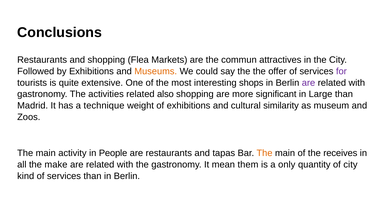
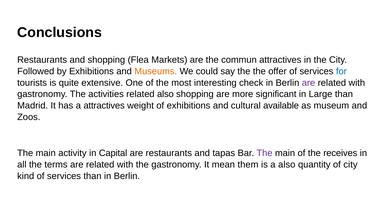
for colour: purple -> blue
shops: shops -> check
a technique: technique -> attractives
similarity: similarity -> available
People: People -> Capital
The at (264, 153) colour: orange -> purple
make: make -> terms
a only: only -> also
